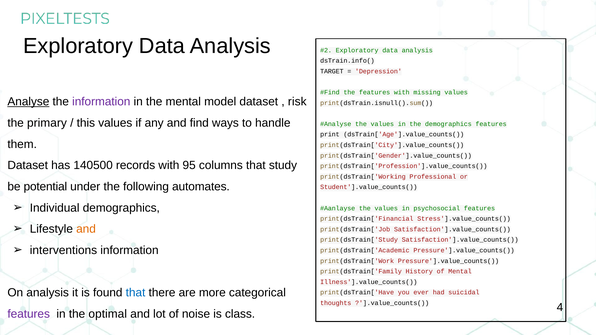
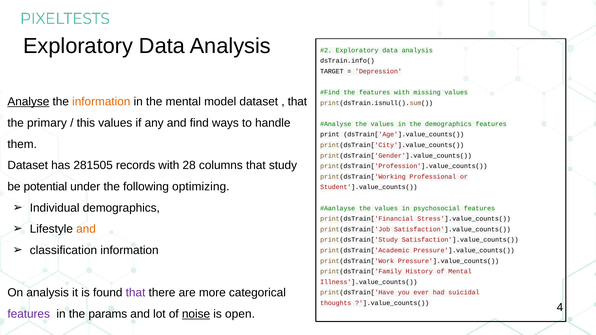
information at (101, 102) colour: purple -> orange
risk at (297, 102): risk -> that
140500: 140500 -> 281505
95: 95 -> 28
automates: automates -> optimizing
interventions: interventions -> classification
that at (136, 293) colour: blue -> purple
optimal: optimal -> params
noise underline: none -> present
class: class -> open
